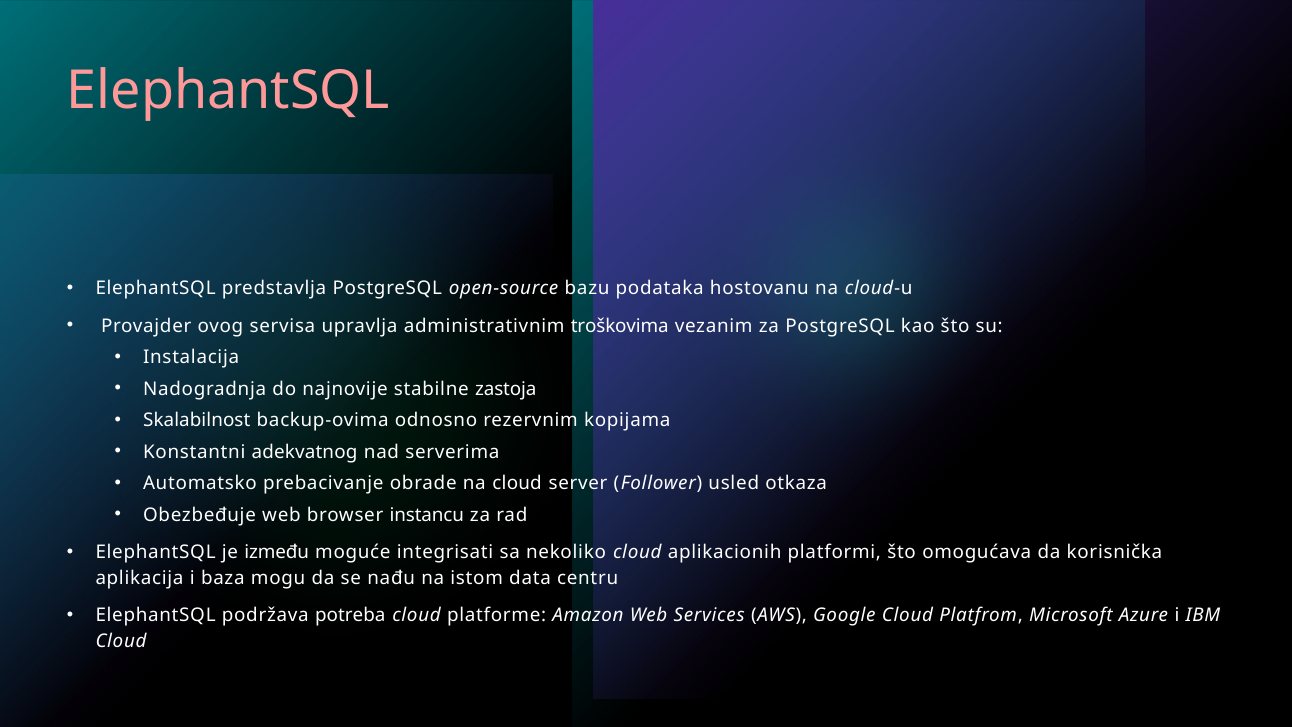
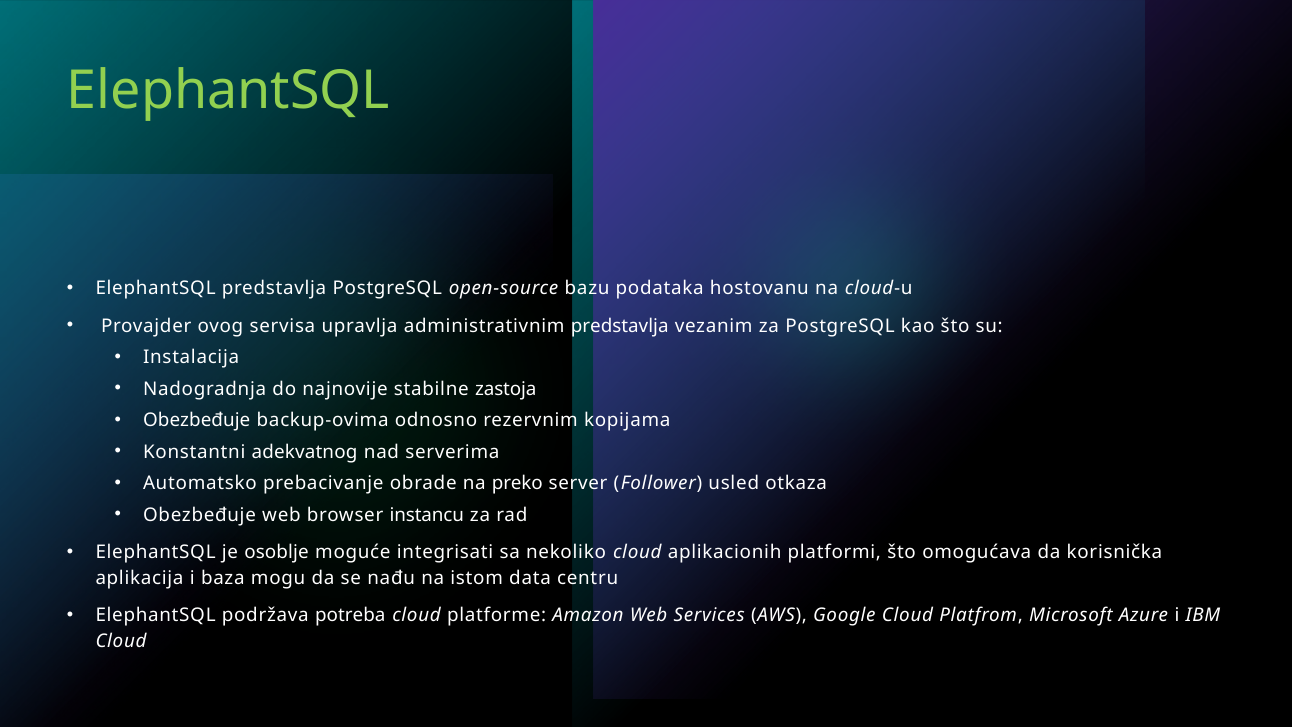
ElephantSQL at (228, 91) colour: pink -> light green
administrativnim troškovima: troškovima -> predstavlja
Skalabilnost at (197, 420): Skalabilnost -> Obezbeđuje
na cloud: cloud -> preko
između: između -> osoblje
